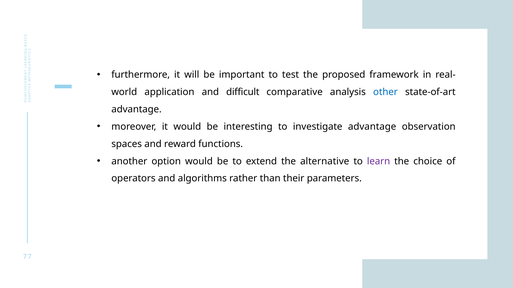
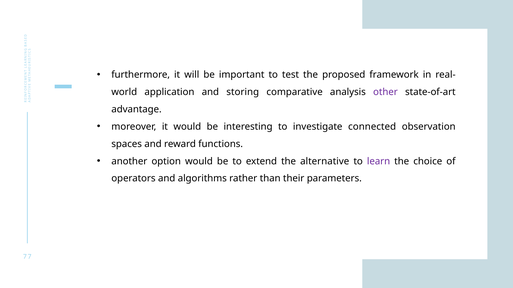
difficult: difficult -> storing
other colour: blue -> purple
investigate advantage: advantage -> connected
